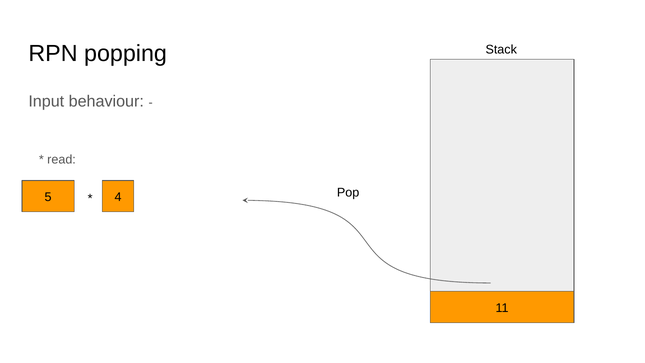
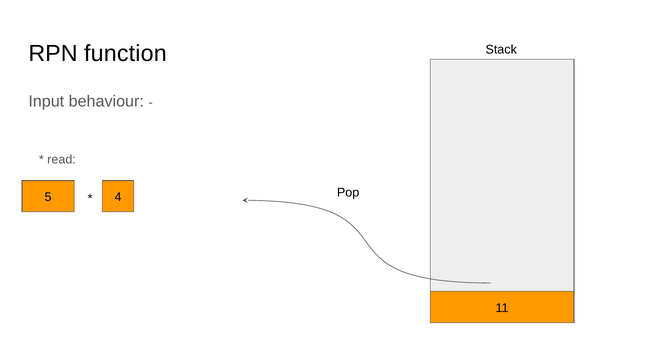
popping: popping -> function
